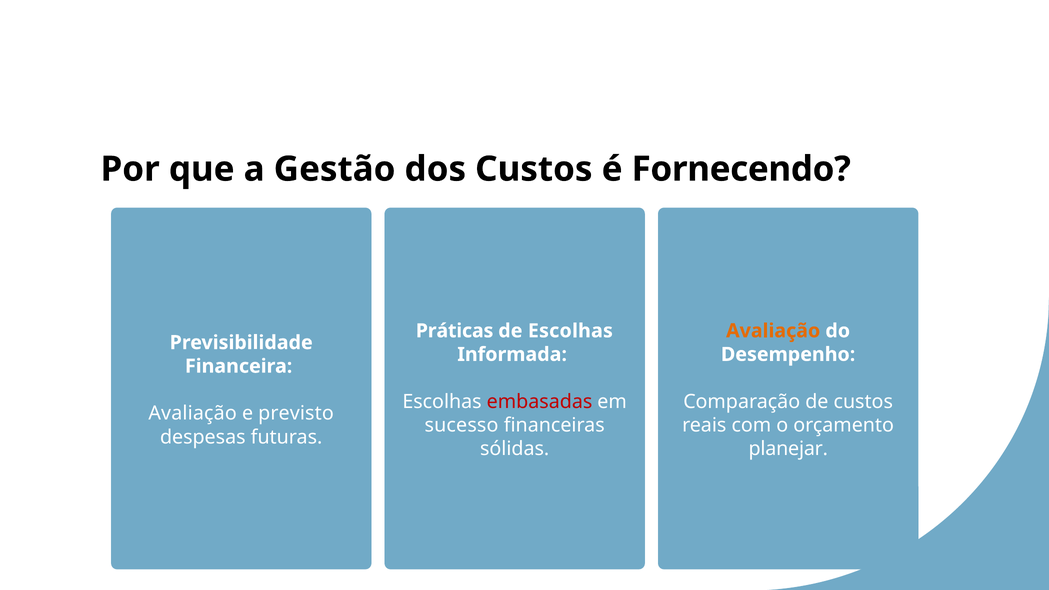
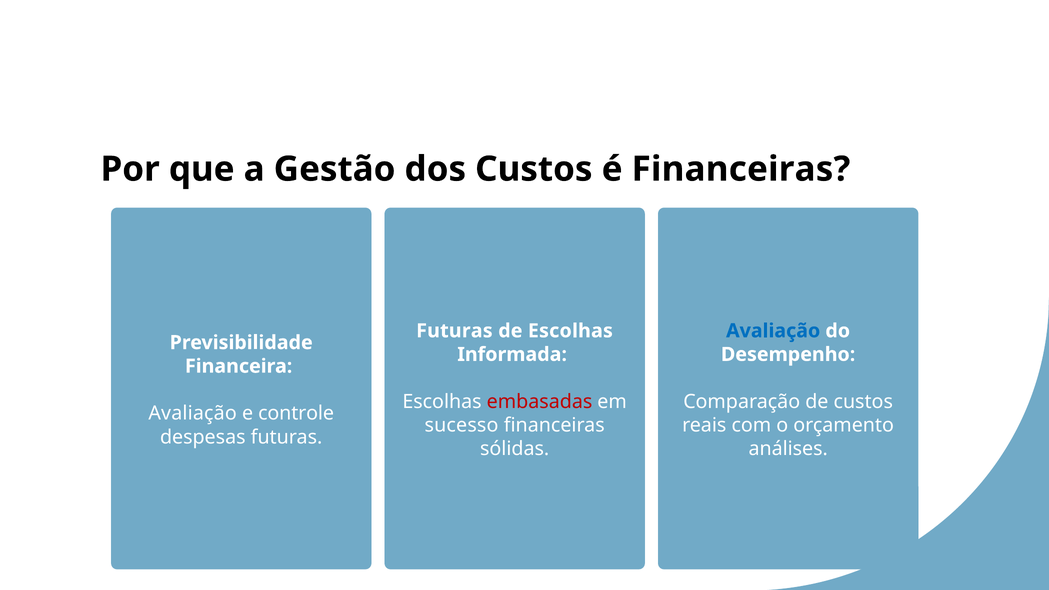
é Fornecendo: Fornecendo -> Financeiras
Práticas at (455, 331): Práticas -> Futuras
Avaliação at (773, 331) colour: orange -> blue
previsto: previsto -> controle
planejar: planejar -> análises
